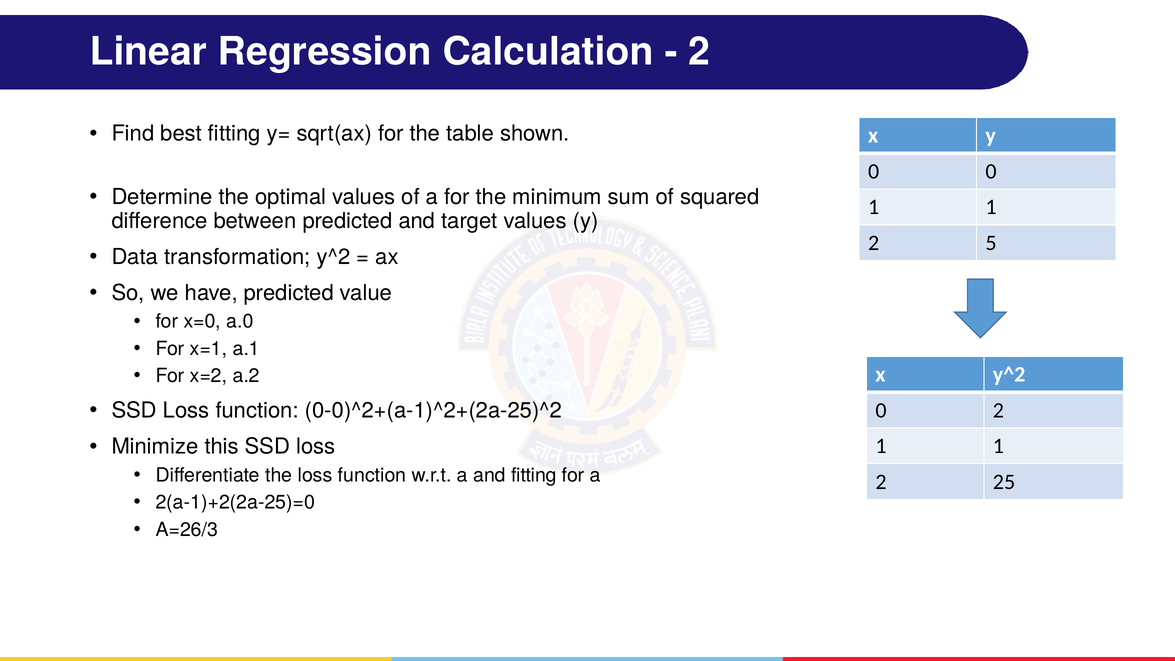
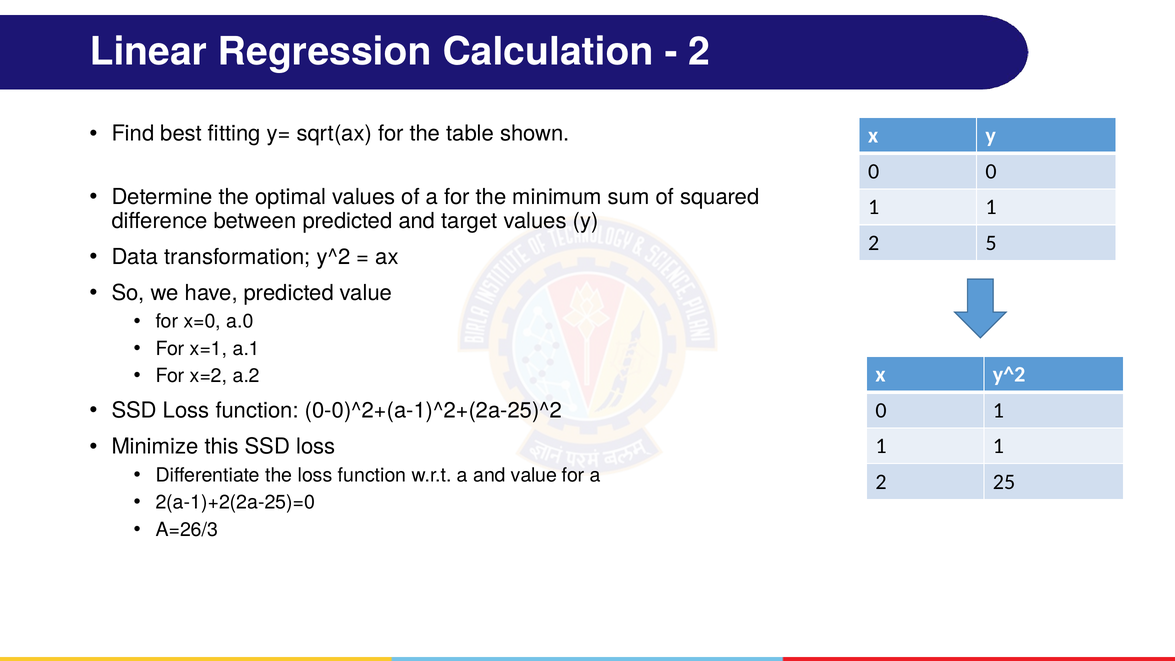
2 at (998, 410): 2 -> 1
and fitting: fitting -> value
